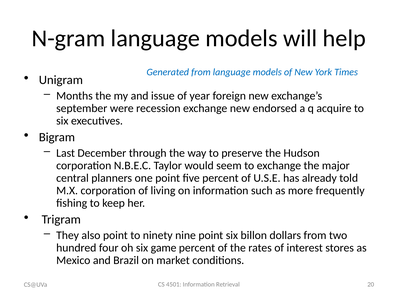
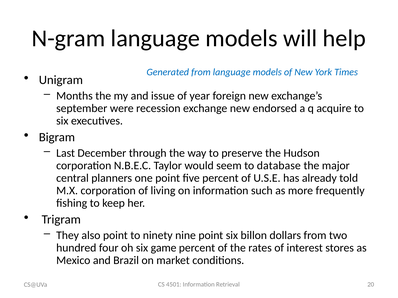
to exchange: exchange -> database
